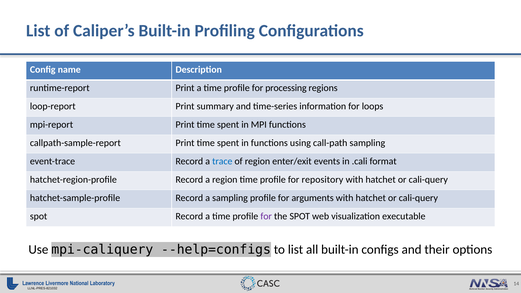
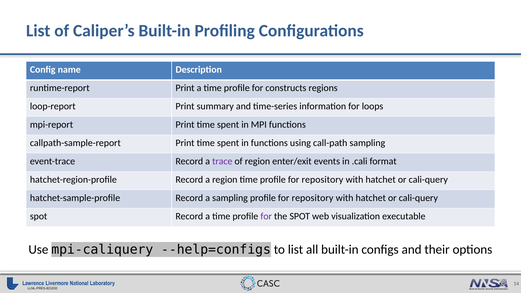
processing: processing -> constructs
trace colour: blue -> purple
sampling profile for arguments: arguments -> repository
